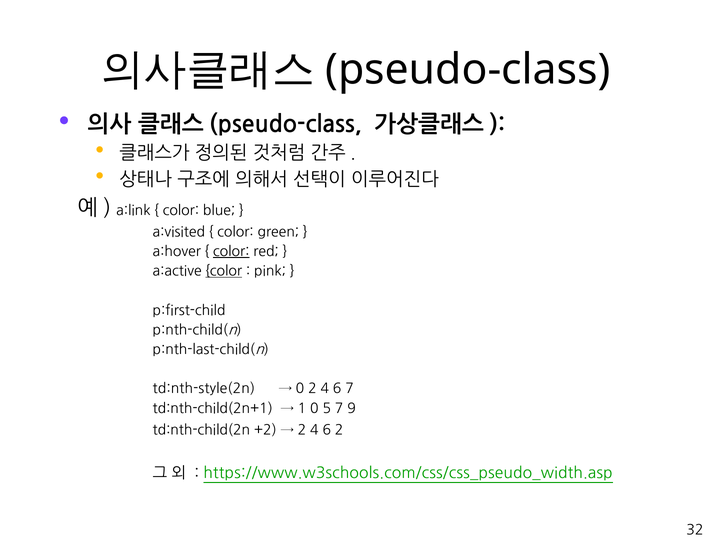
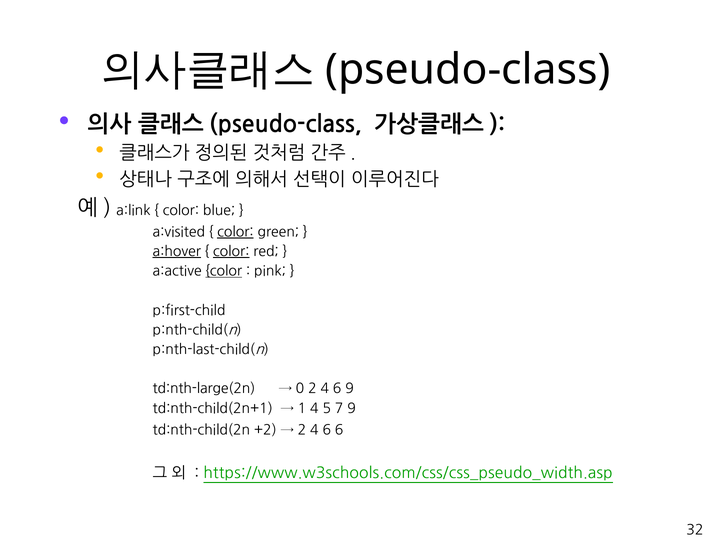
color at (235, 232) underline: none -> present
a:hover underline: none -> present
td:nth-style(2n: td:nth-style(2n -> td:nth-large(2n
6 7: 7 -> 9
1 0: 0 -> 4
6 2: 2 -> 6
